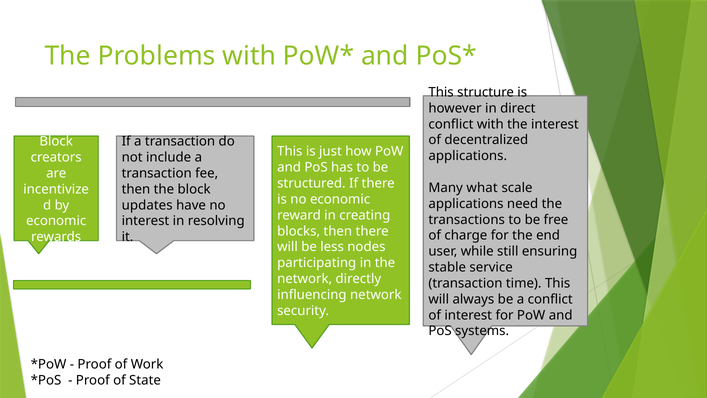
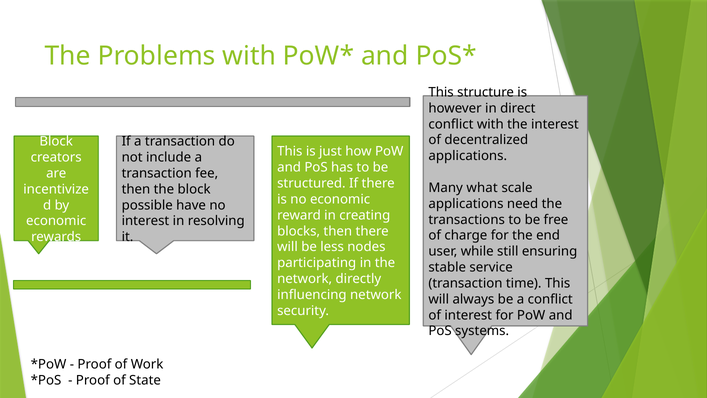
updates: updates -> possible
